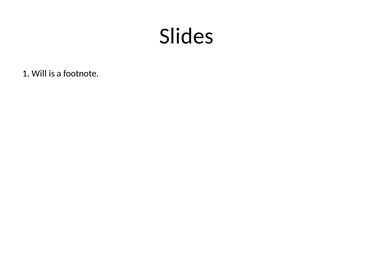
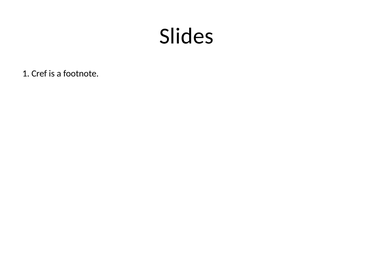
Will: Will -> Cref
